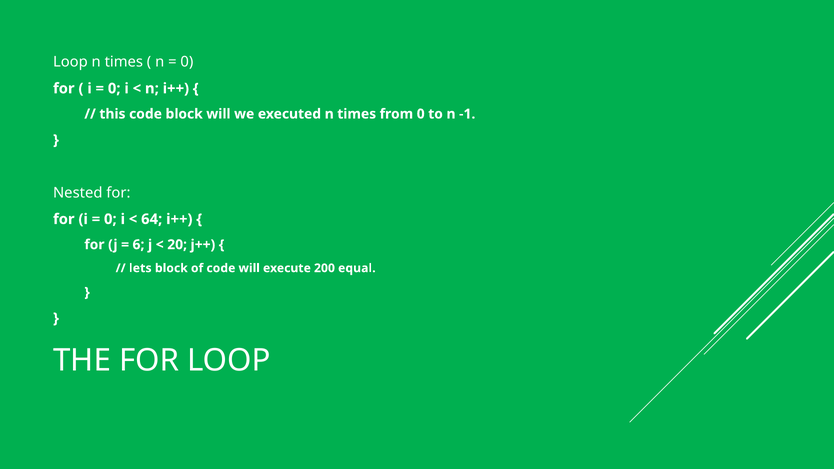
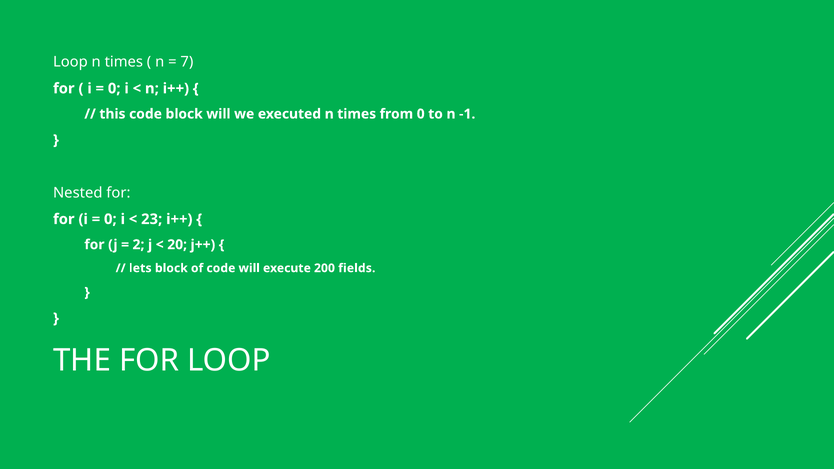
0 at (187, 62): 0 -> 7
64: 64 -> 23
6: 6 -> 2
equal: equal -> fields
